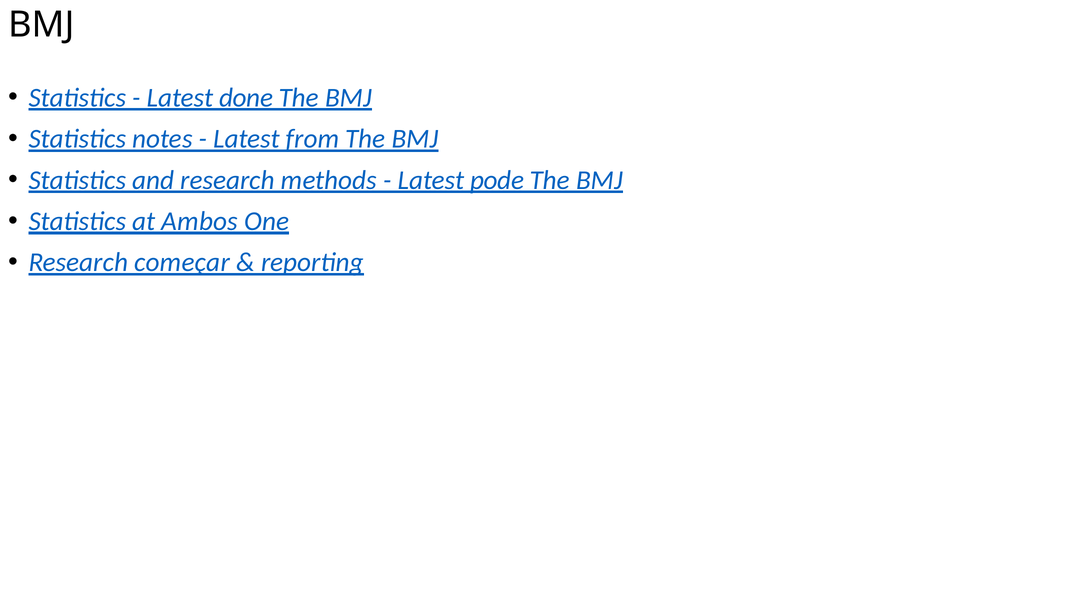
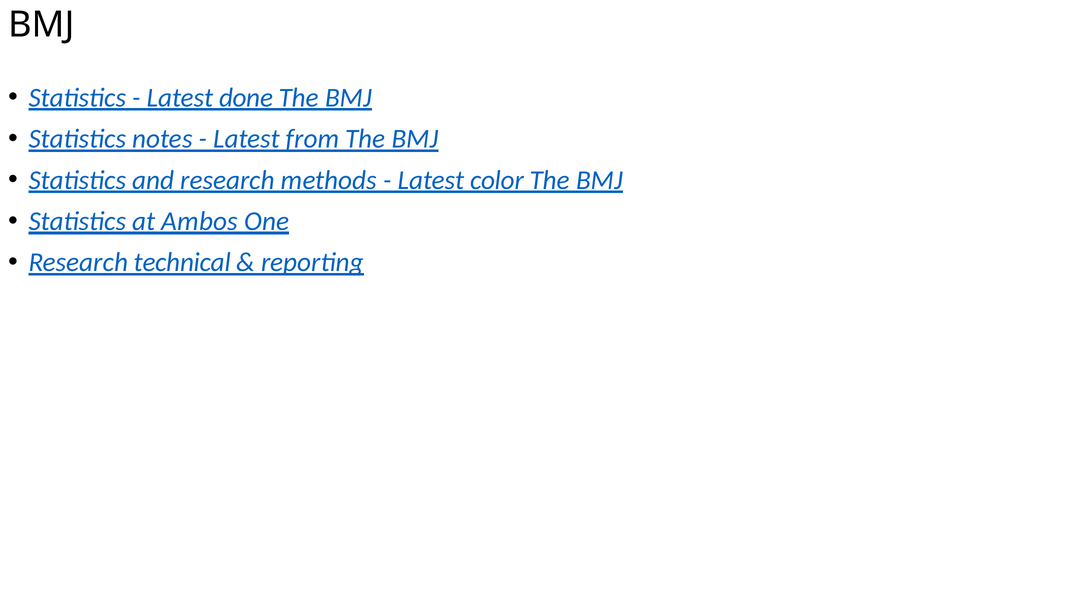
pode: pode -> color
começar: começar -> technical
